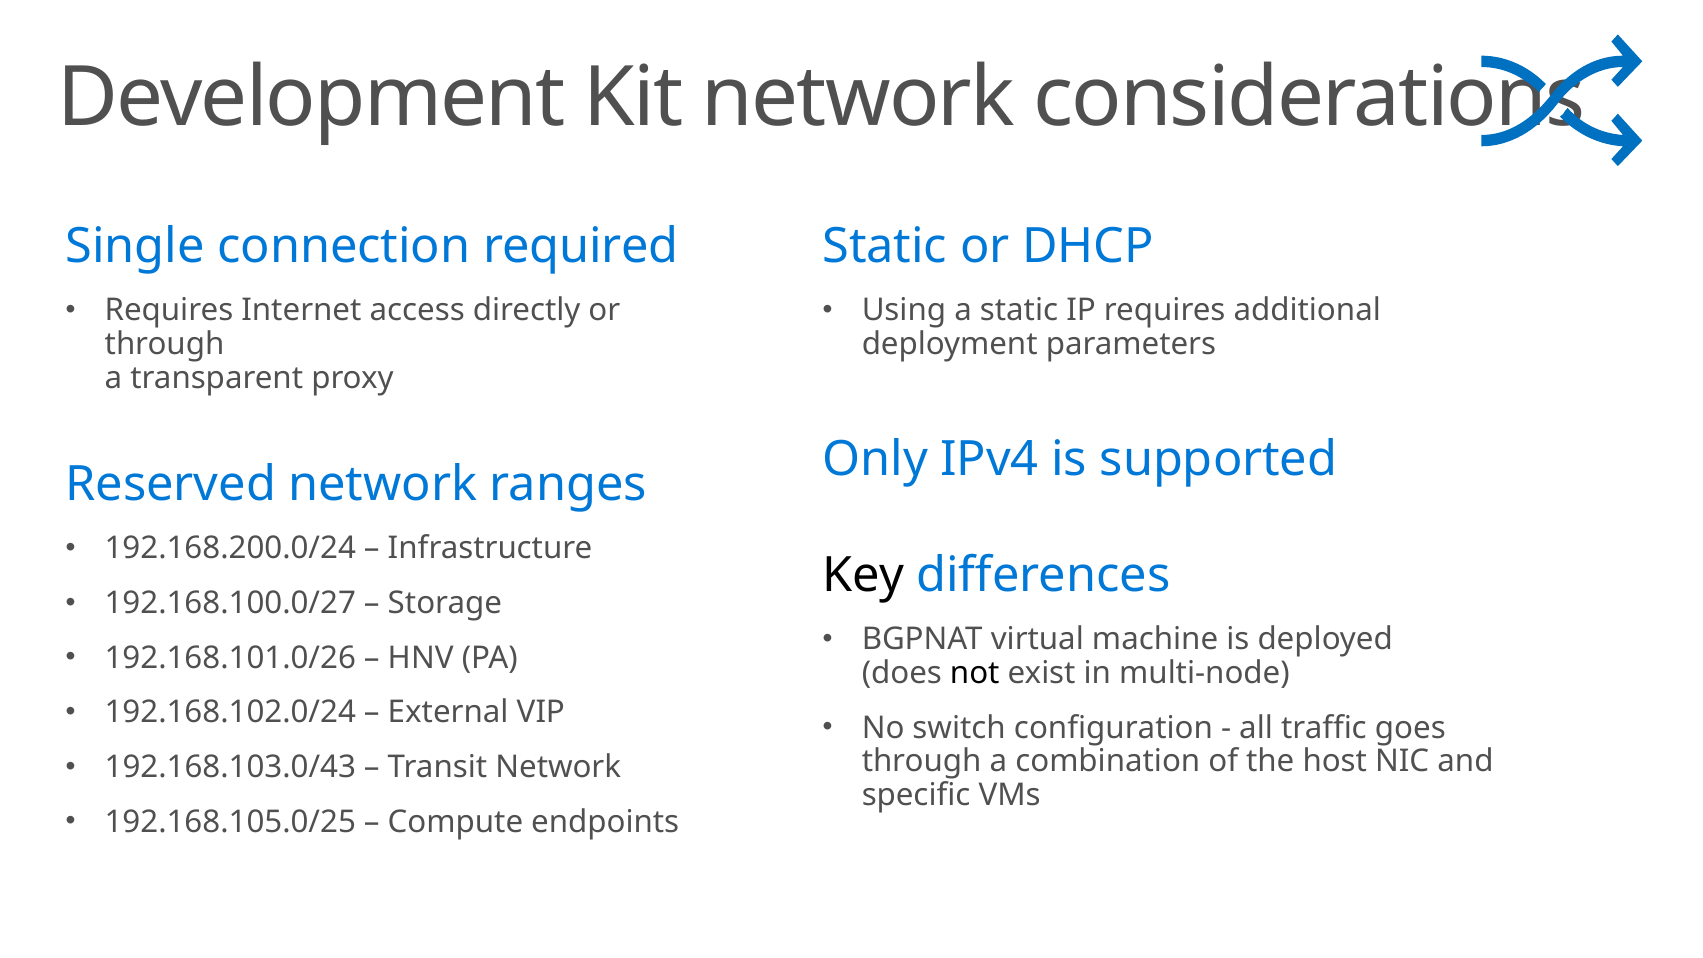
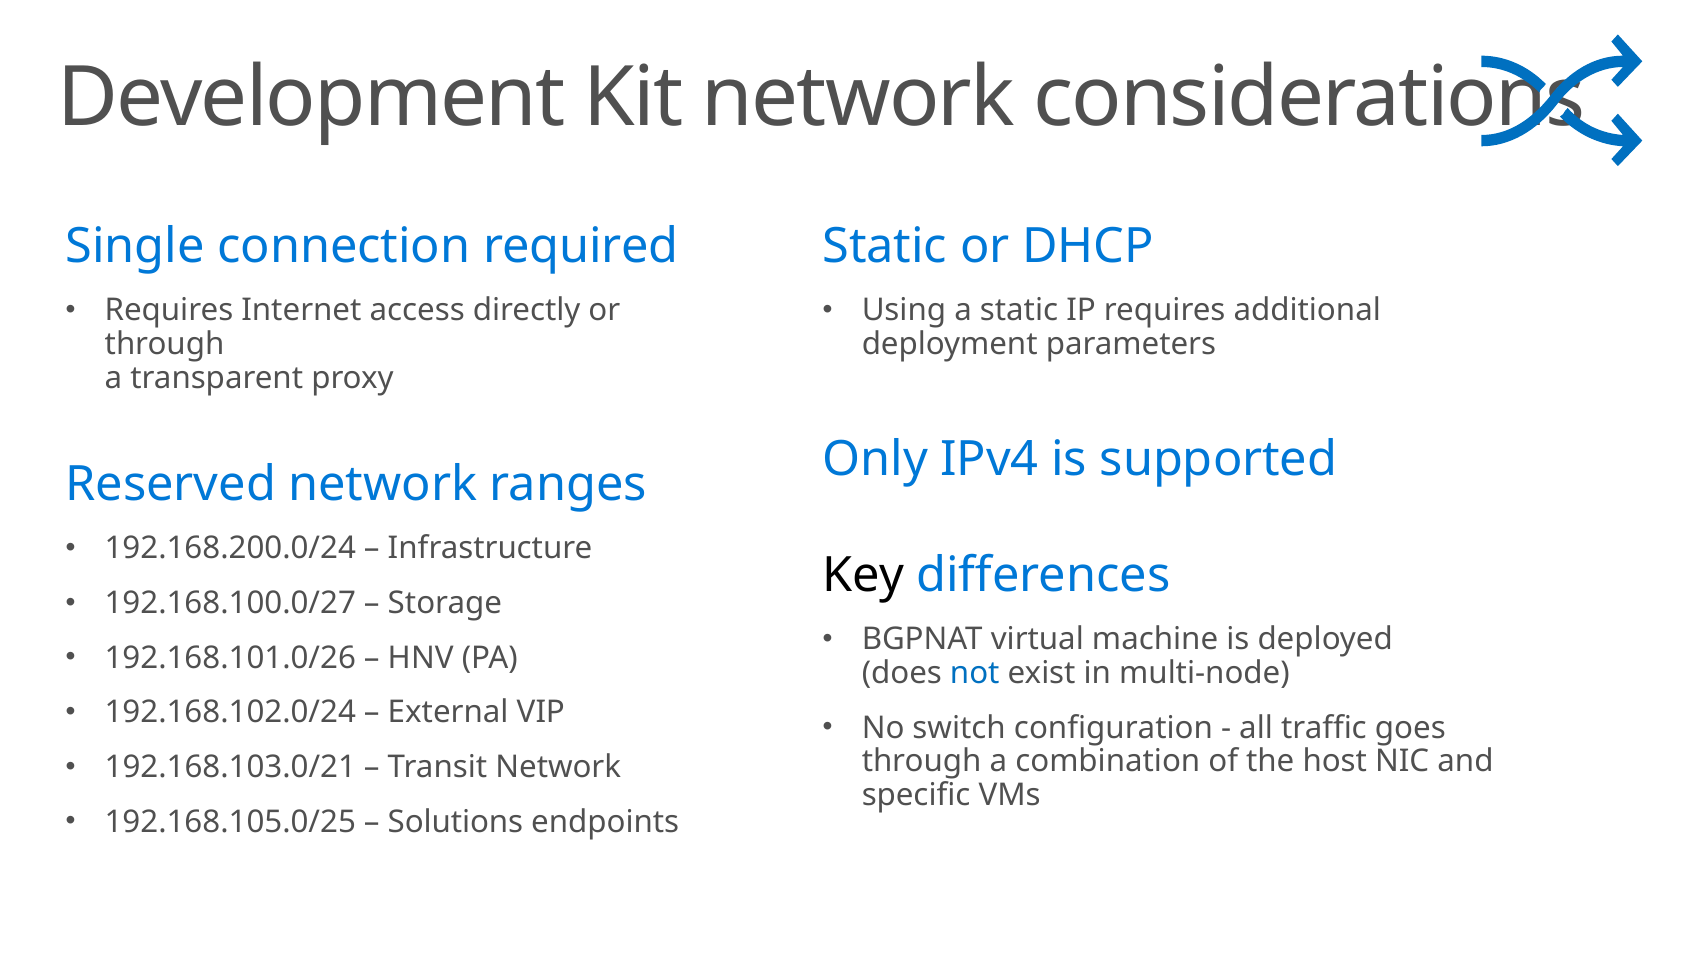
not colour: black -> blue
192.168.103.0/43: 192.168.103.0/43 -> 192.168.103.0/21
Compute: Compute -> Solutions
